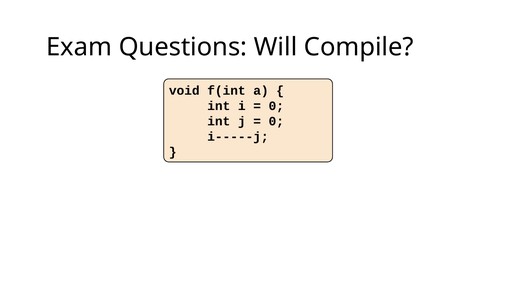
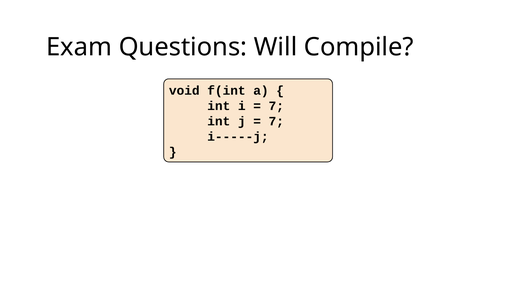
0 at (276, 106): 0 -> 7
0 at (276, 121): 0 -> 7
